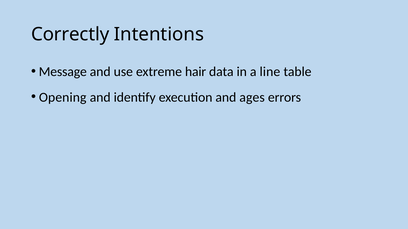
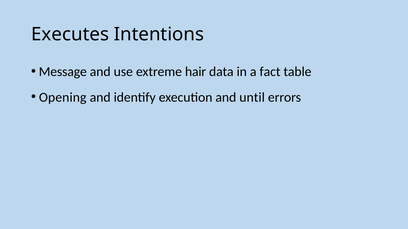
Correctly: Correctly -> Executes
line: line -> fact
ages: ages -> until
